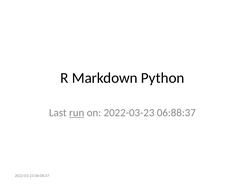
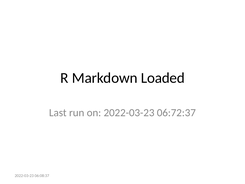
Python: Python -> Loaded
run underline: present -> none
06:88:37: 06:88:37 -> 06:72:37
